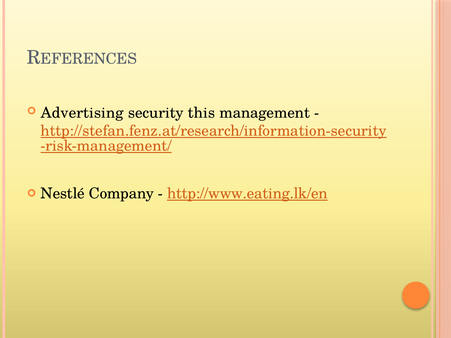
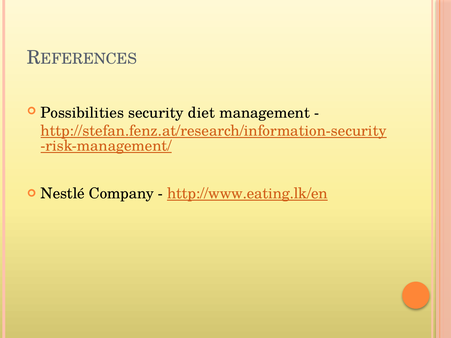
Advertising: Advertising -> Possibilities
this: this -> diet
